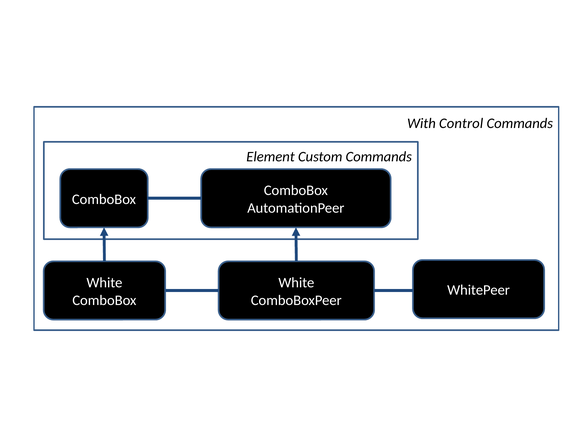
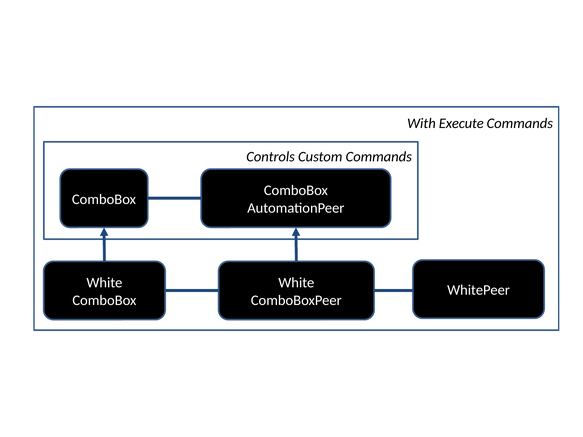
Control: Control -> Execute
Element: Element -> Controls
